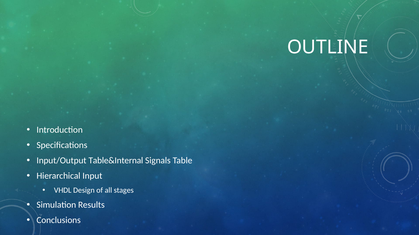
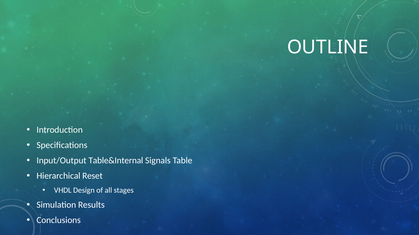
Input: Input -> Reset
